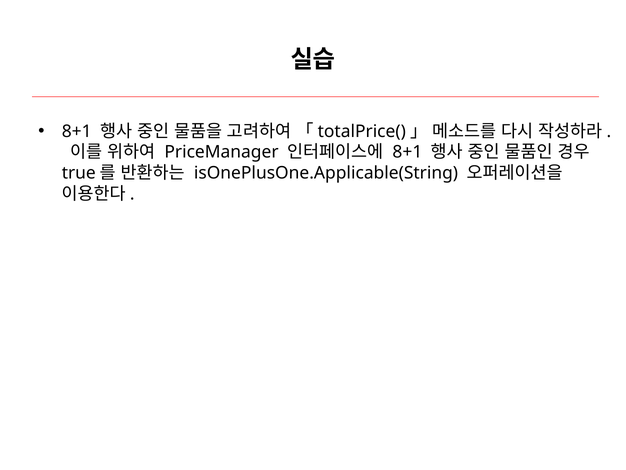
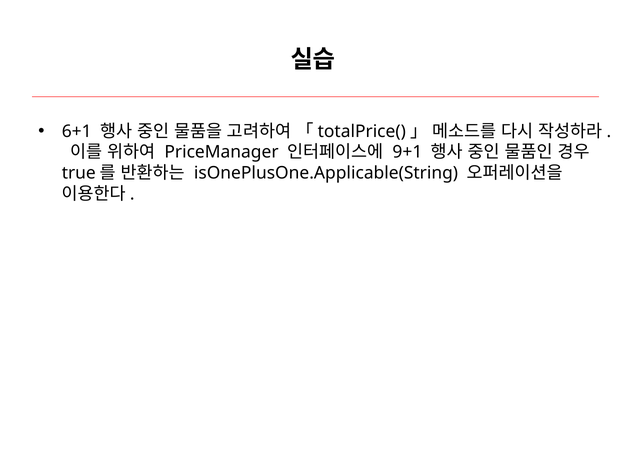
8+1 at (77, 131): 8+1 -> 6+1
8+1 at (407, 152): 8+1 -> 9+1
